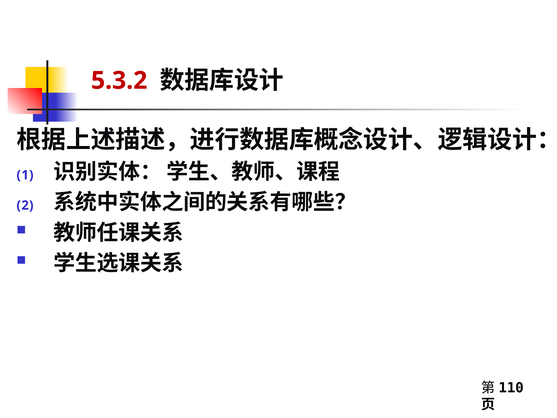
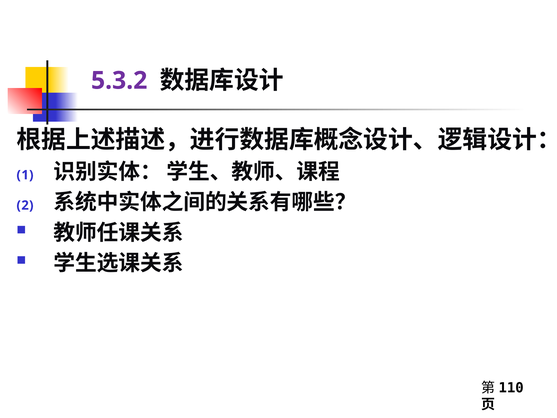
5.3.2 colour: red -> purple
